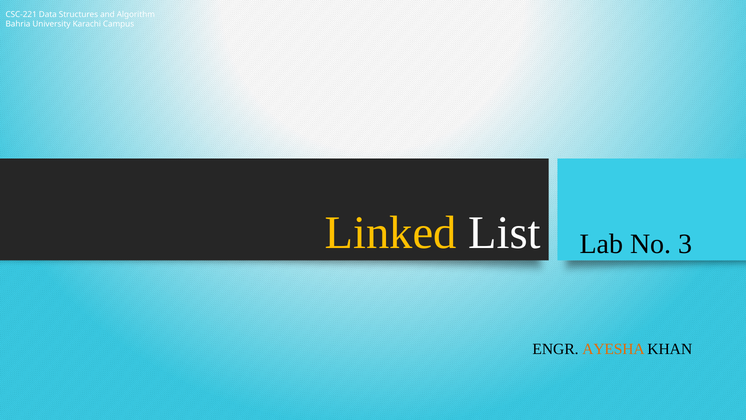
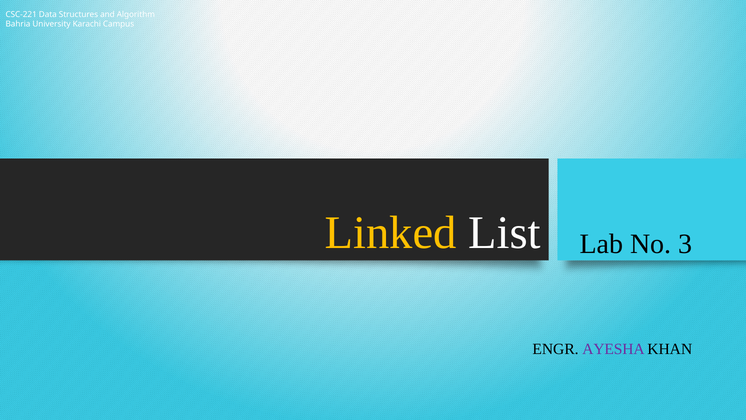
AYESHA colour: orange -> purple
